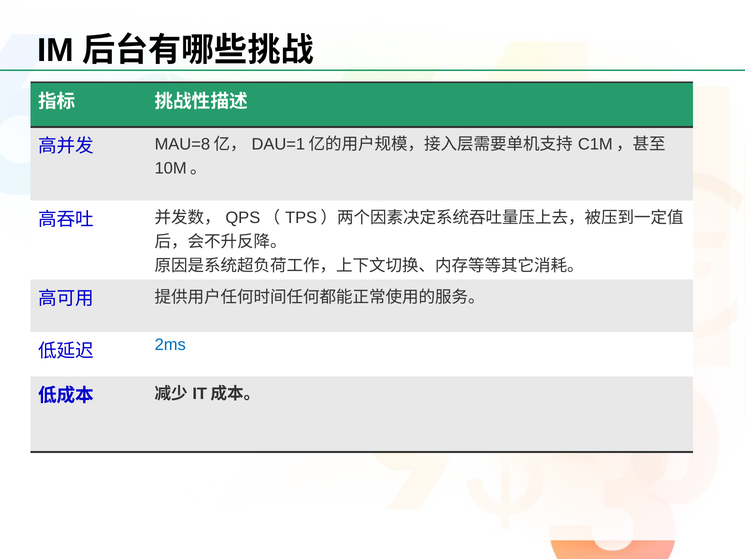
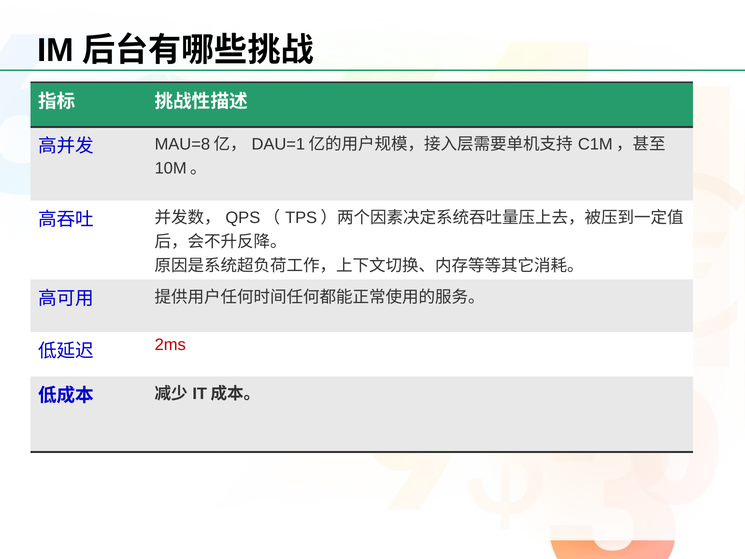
2ms colour: blue -> red
